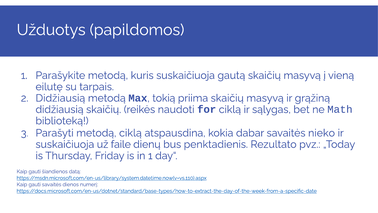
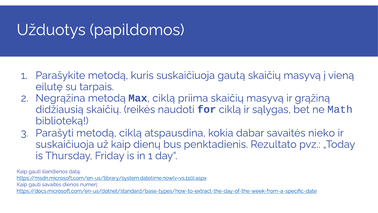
Didžiausią at (60, 98): Didžiausią -> Negrąžina
Max tokią: tokią -> ciklą
už faile: faile -> kaip
